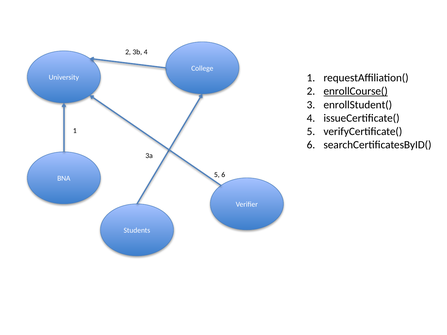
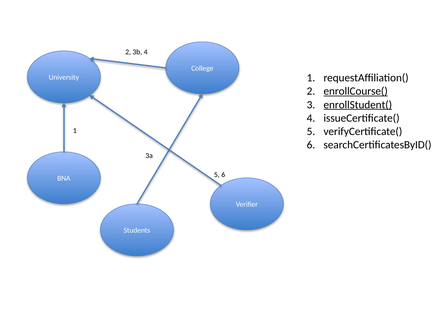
enrollStudent( underline: none -> present
